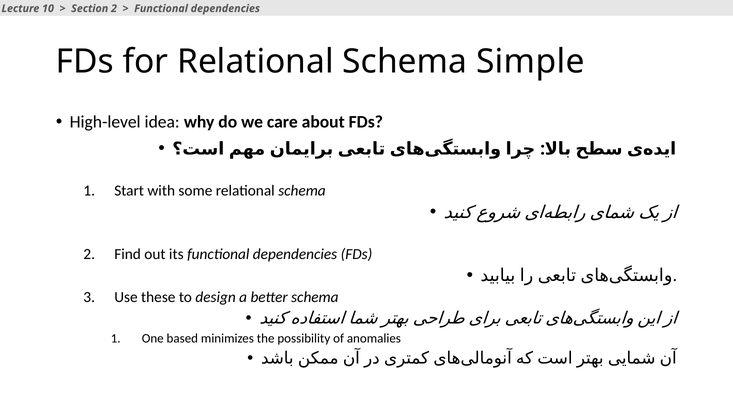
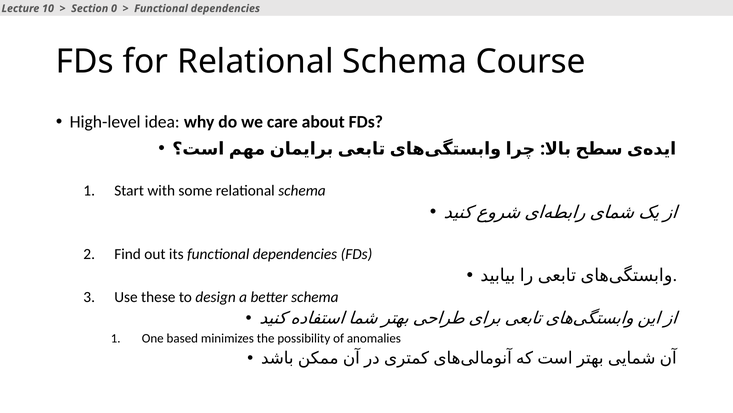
Section 2: 2 -> 0
Simple: Simple -> Course
